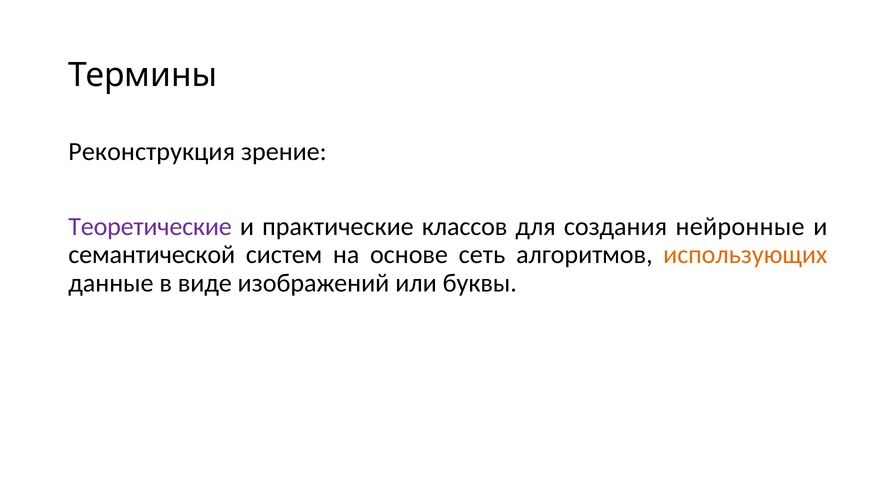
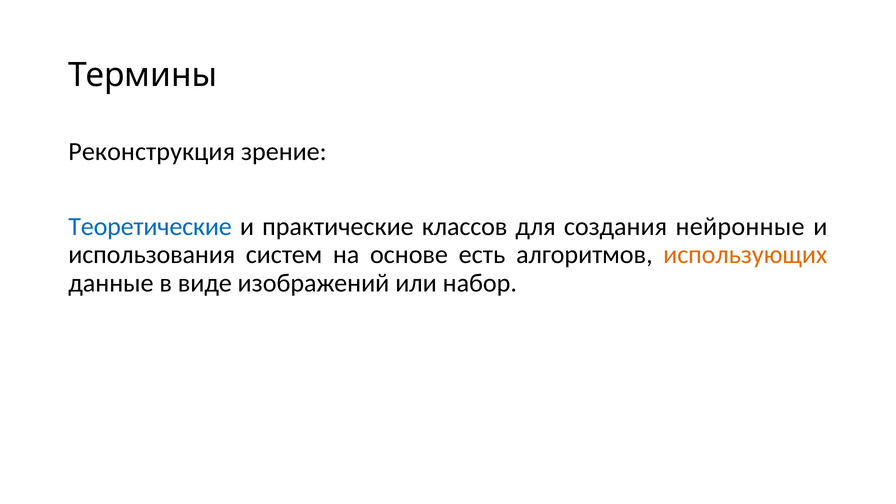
Теоретические colour: purple -> blue
семантической: семантической -> использования
сеть: сеть -> есть
буквы: буквы -> набор
